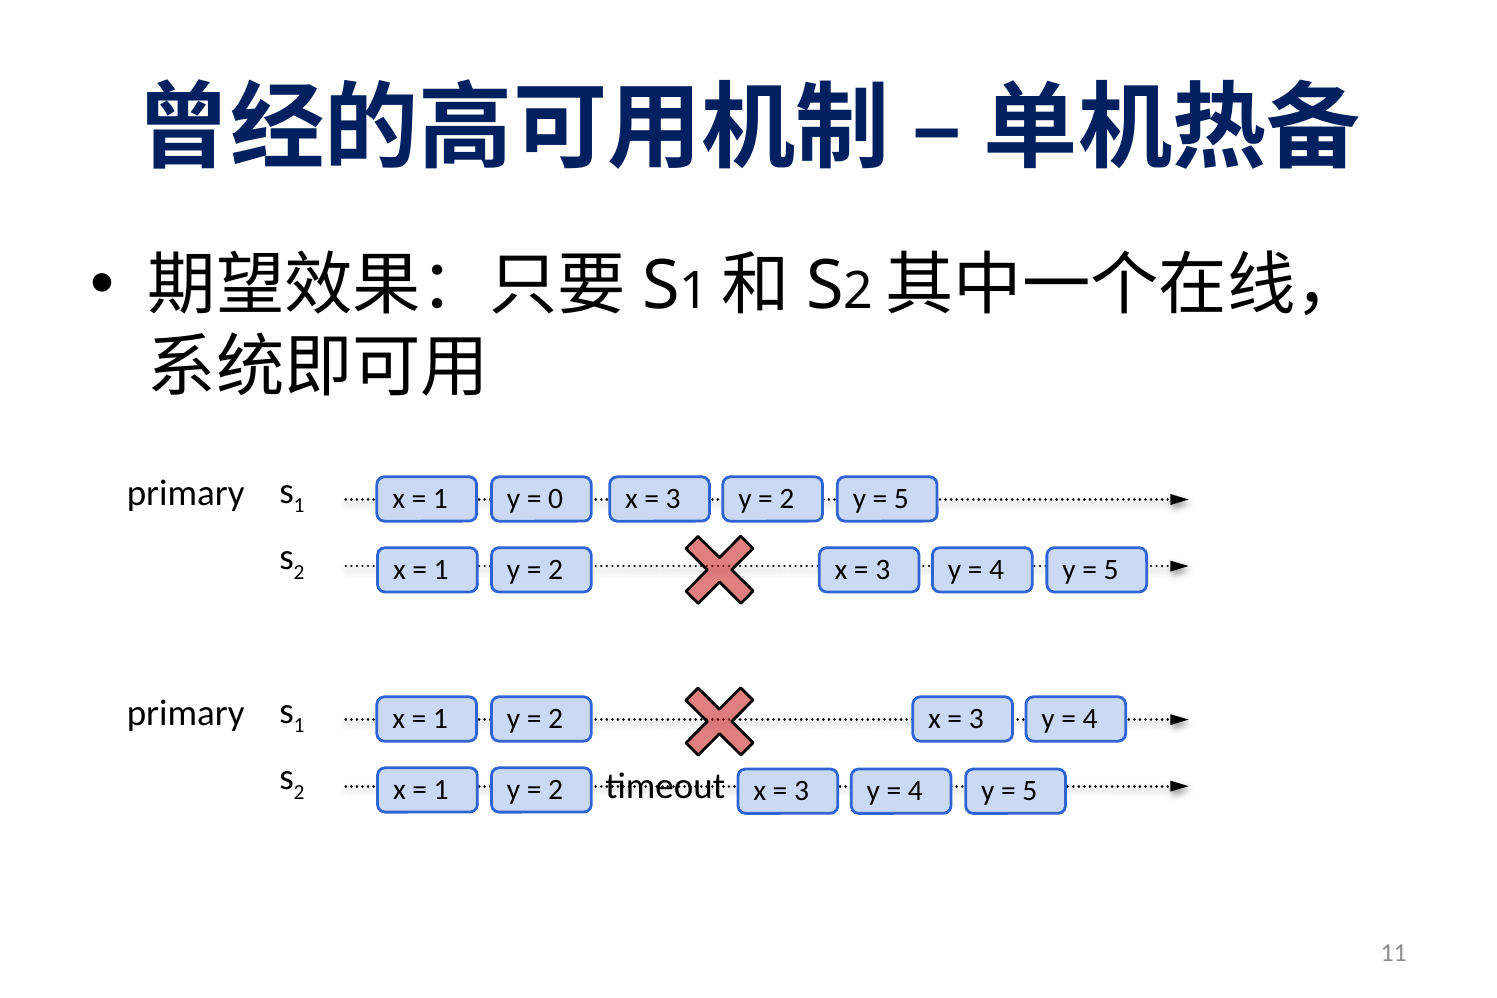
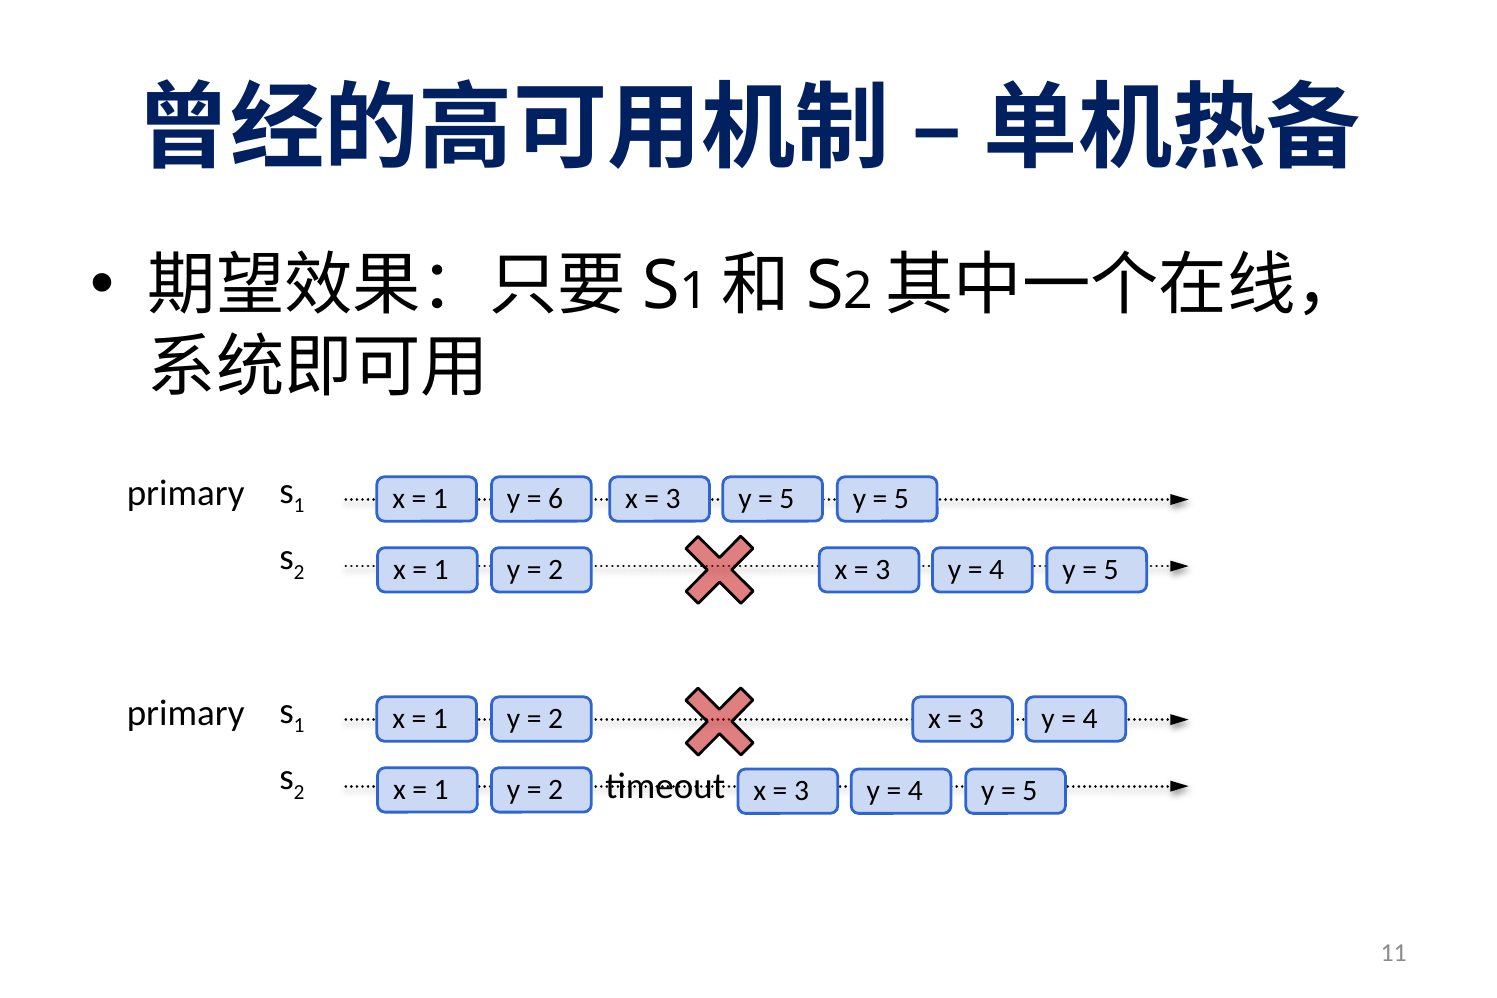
0: 0 -> 6
2 at (787, 499): 2 -> 5
